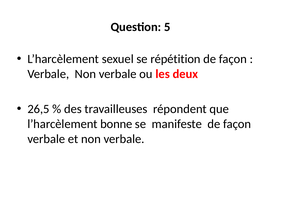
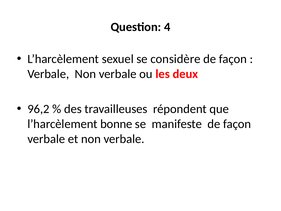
5: 5 -> 4
répétition: répétition -> considère
26,5: 26,5 -> 96,2
